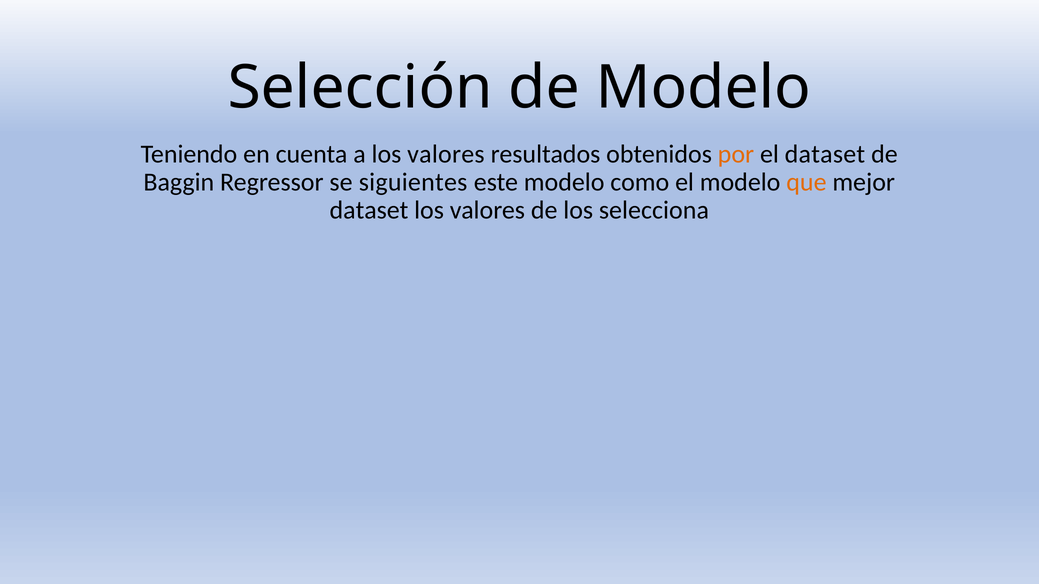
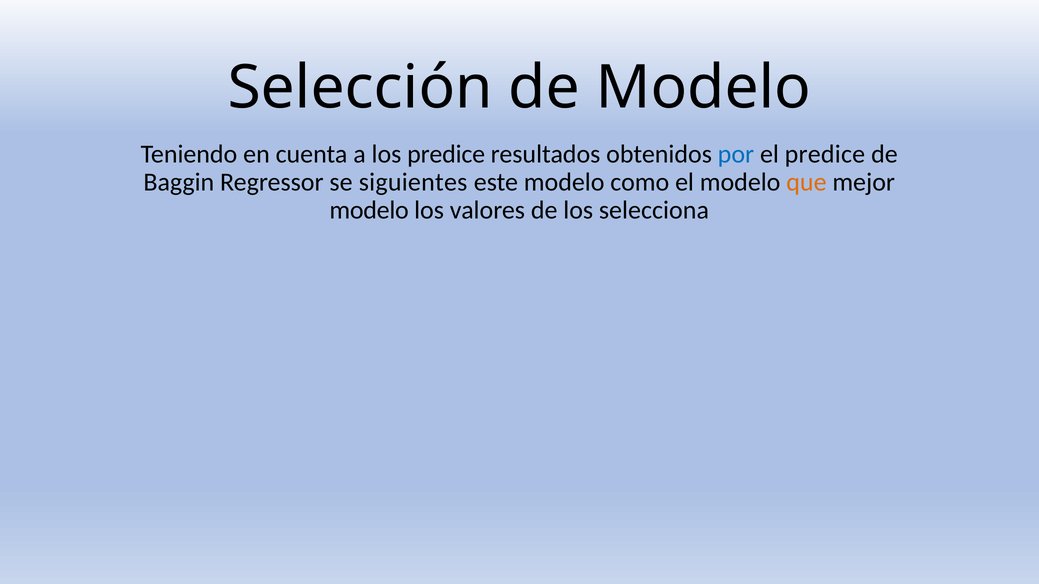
a los valores: valores -> predice
por colour: orange -> blue
el dataset: dataset -> predice
dataset at (369, 210): dataset -> modelo
